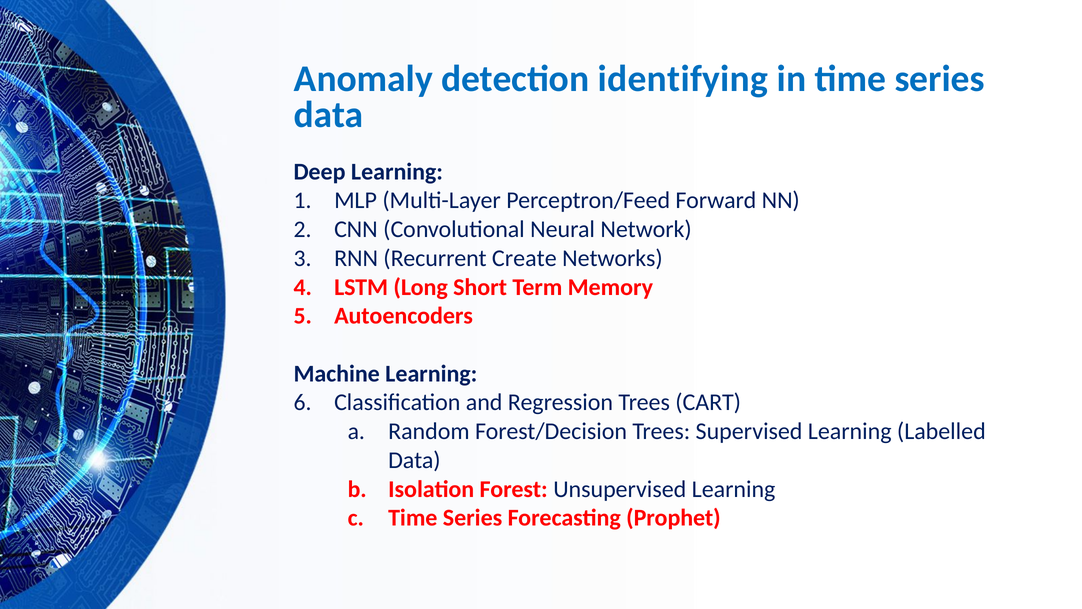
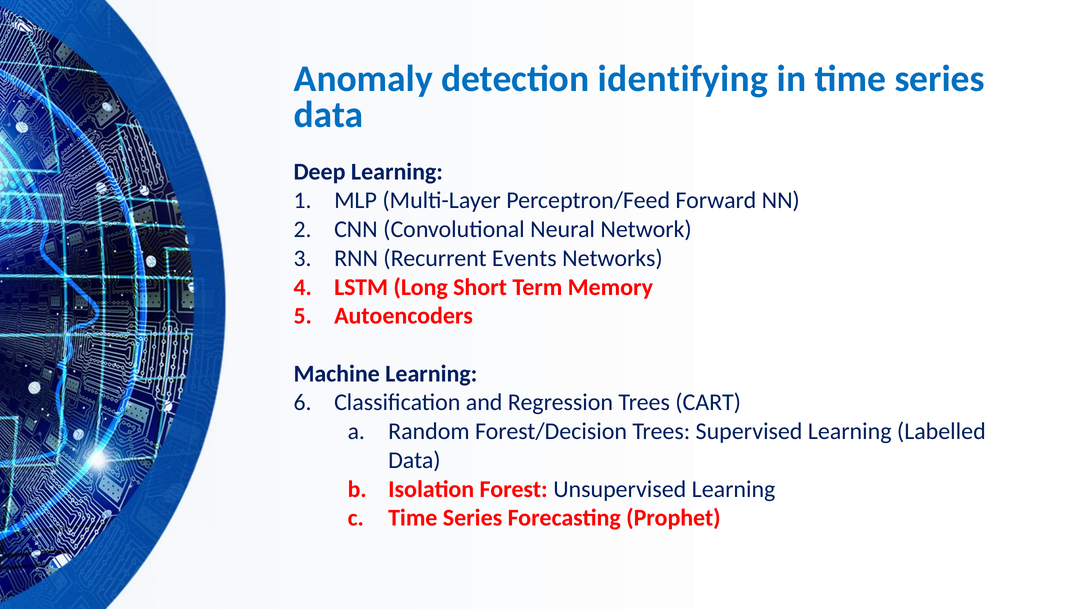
Create: Create -> Events
